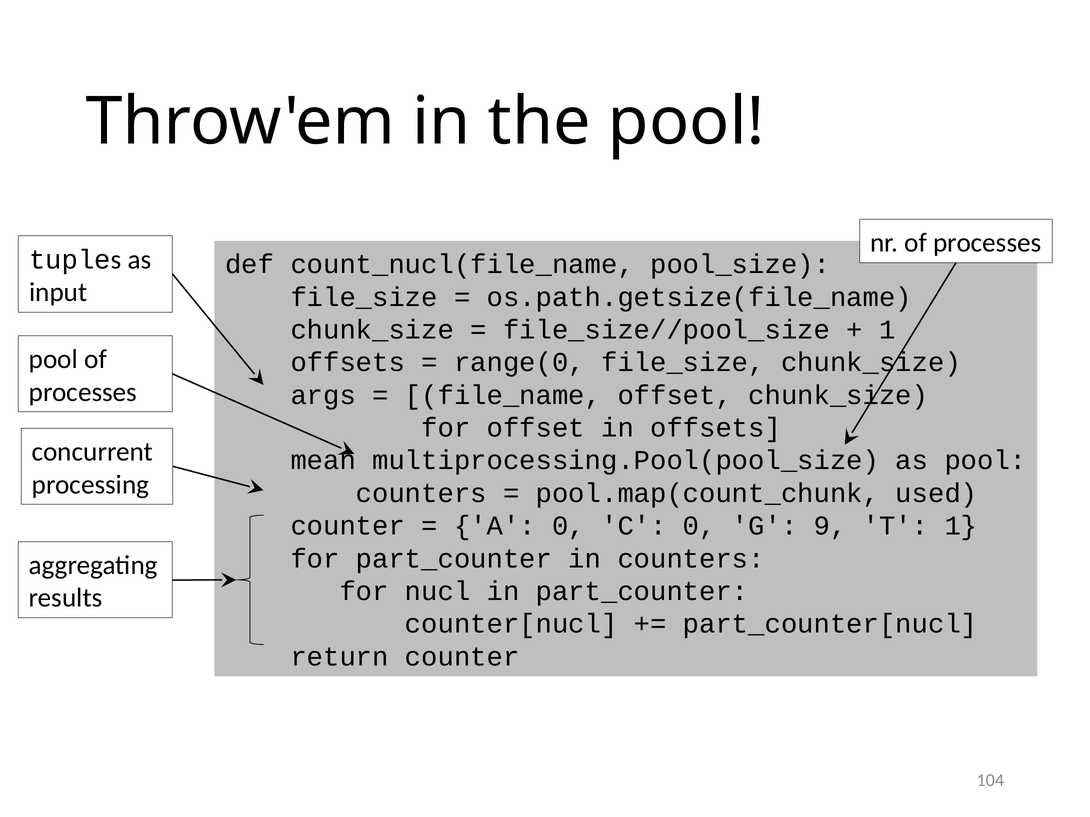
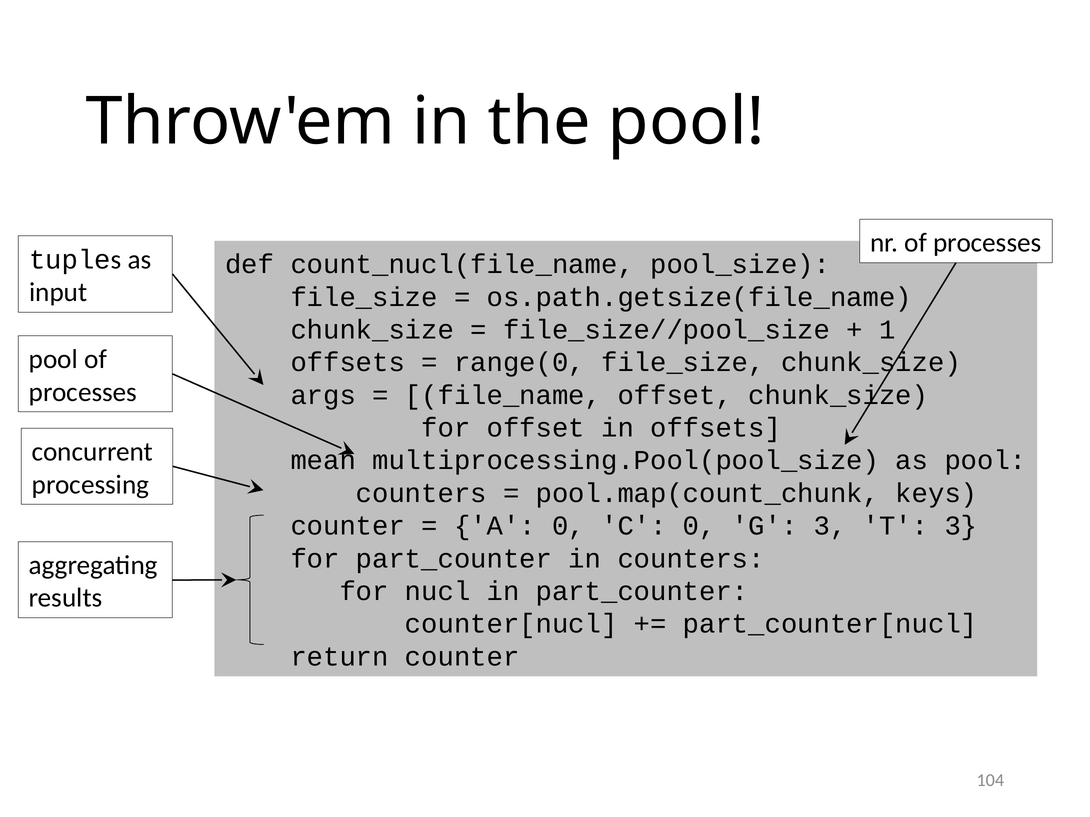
used: used -> keys
G 9: 9 -> 3
T 1: 1 -> 3
